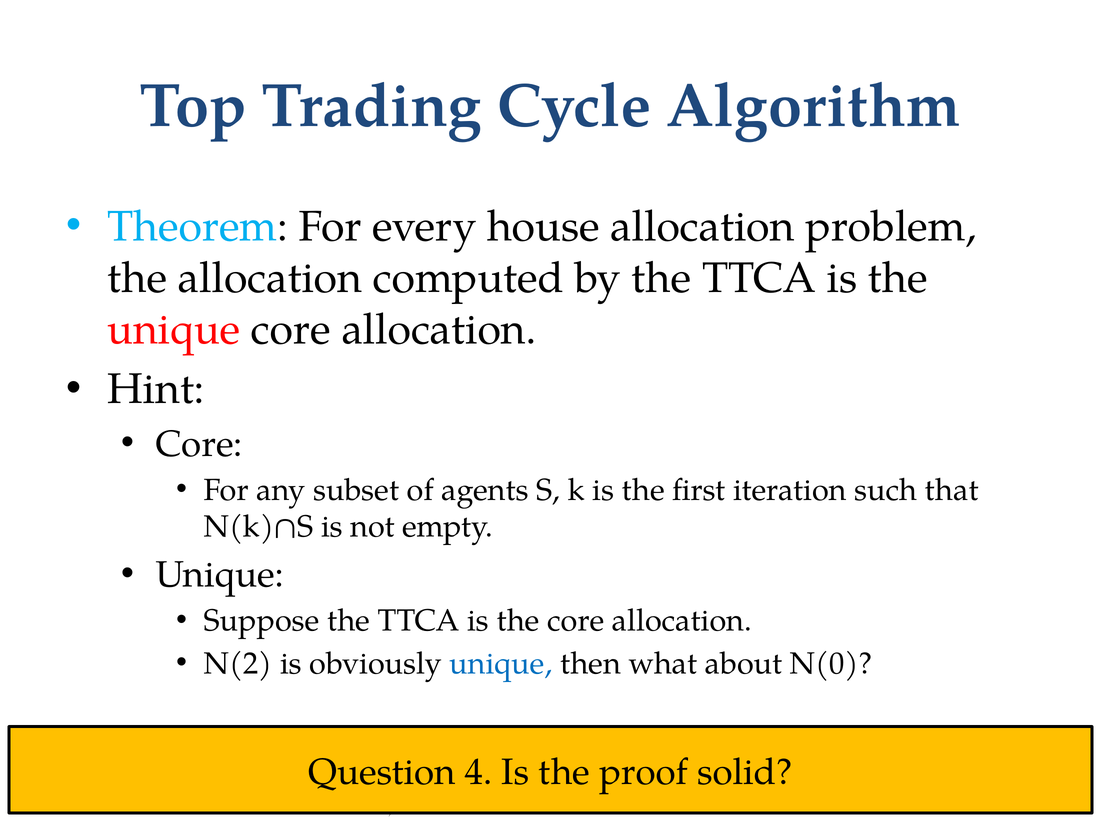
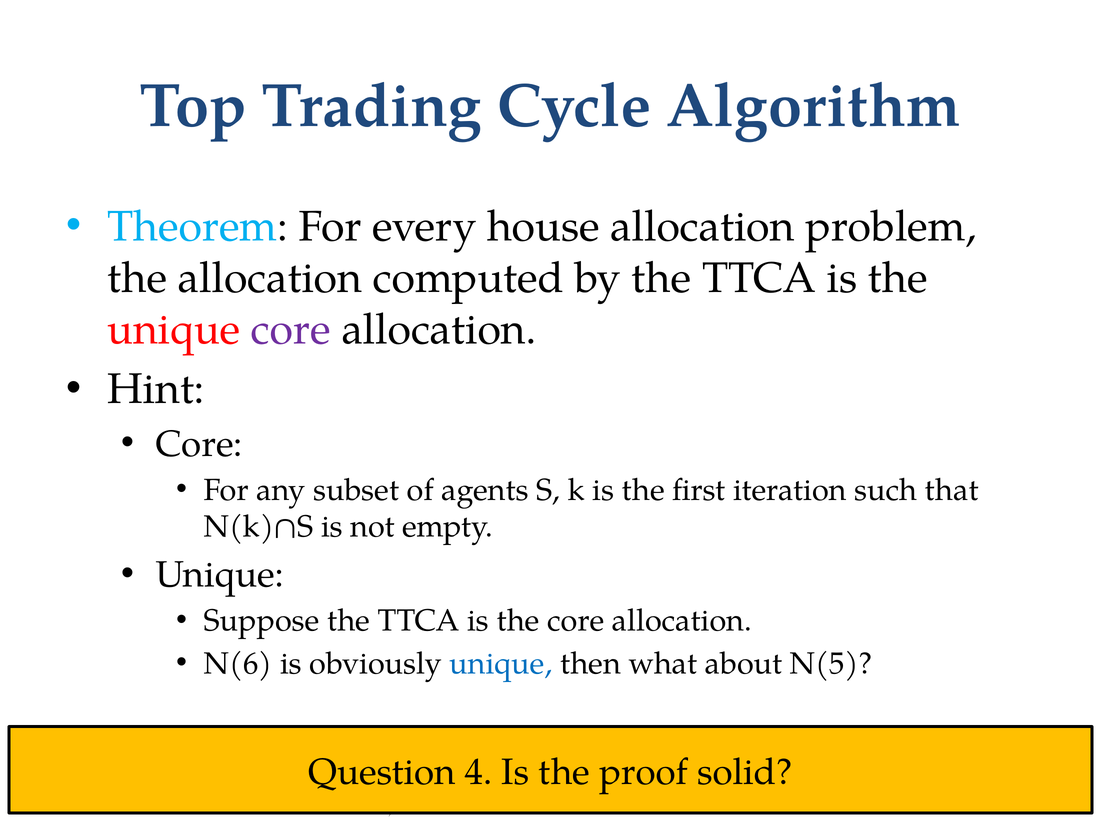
core at (291, 330) colour: black -> purple
N(2: N(2 -> N(6
N(0: N(0 -> N(5
